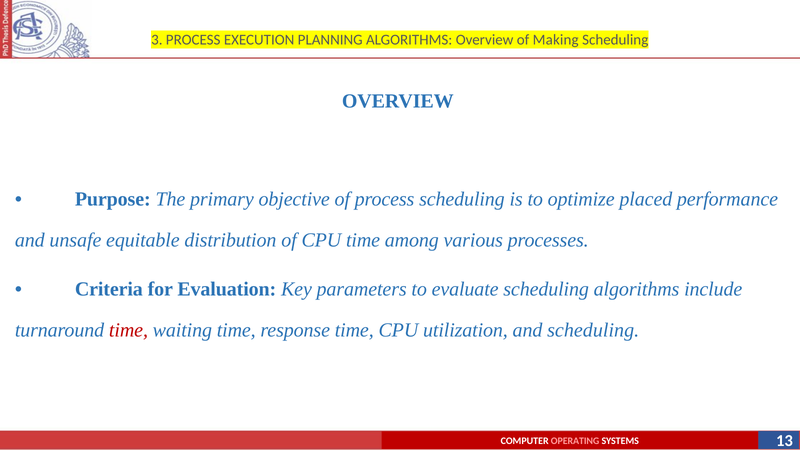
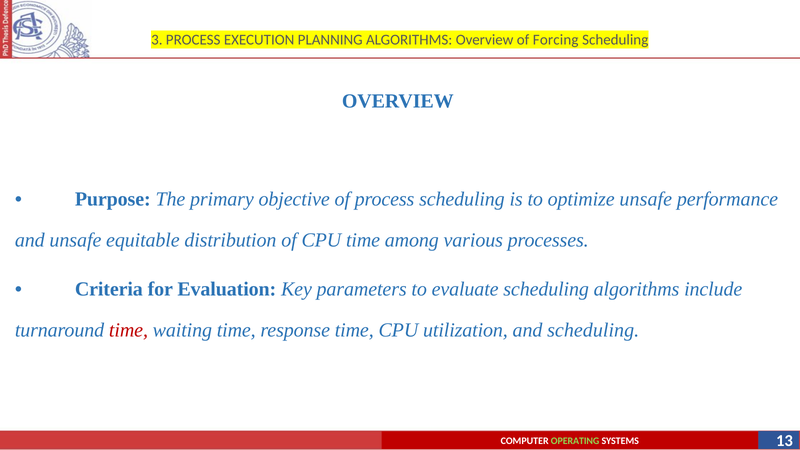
Making: Making -> Forcing
optimize placed: placed -> unsafe
OPERATING colour: pink -> light green
